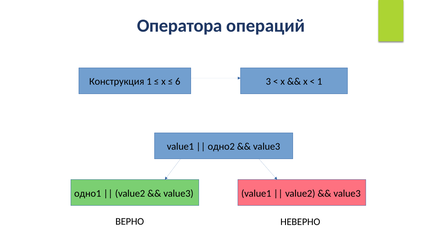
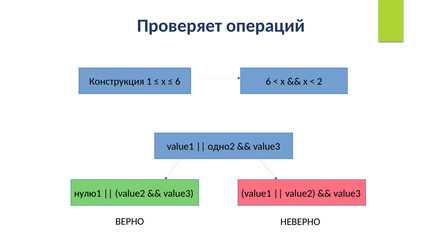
Оператора: Оператора -> Проверяет
6 3: 3 -> 6
1 at (320, 82): 1 -> 2
одно1: одно1 -> нулю1
